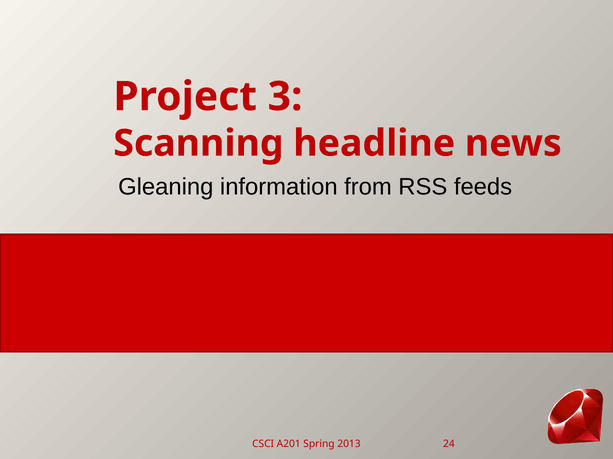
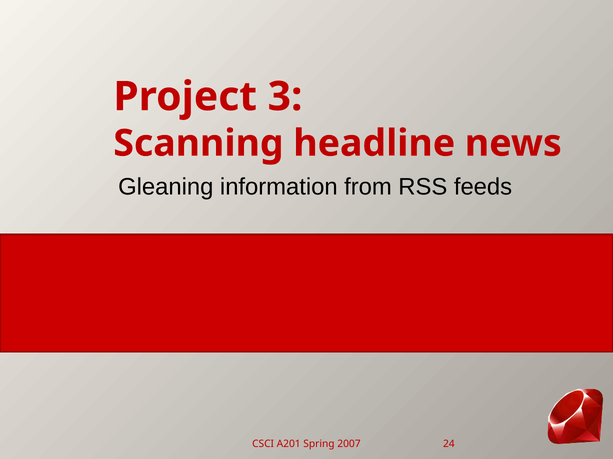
2013: 2013 -> 2007
